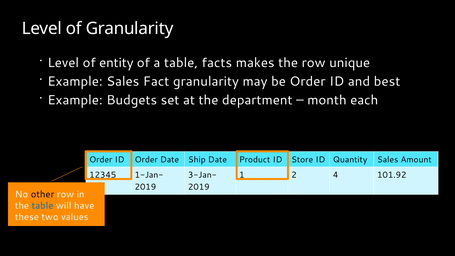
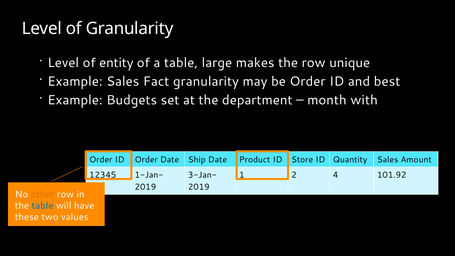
facts: facts -> large
each: each -> with
other colour: black -> orange
